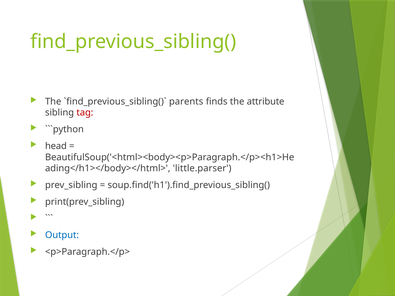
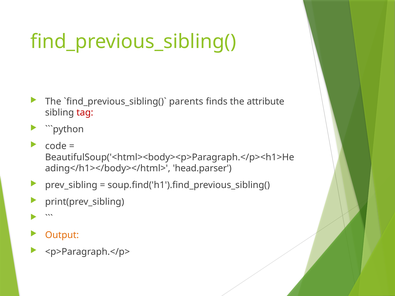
head: head -> code
little.parser: little.parser -> head.parser
Output colour: blue -> orange
